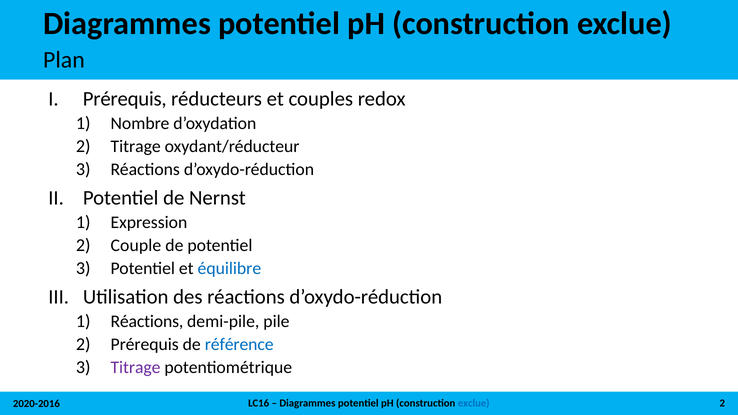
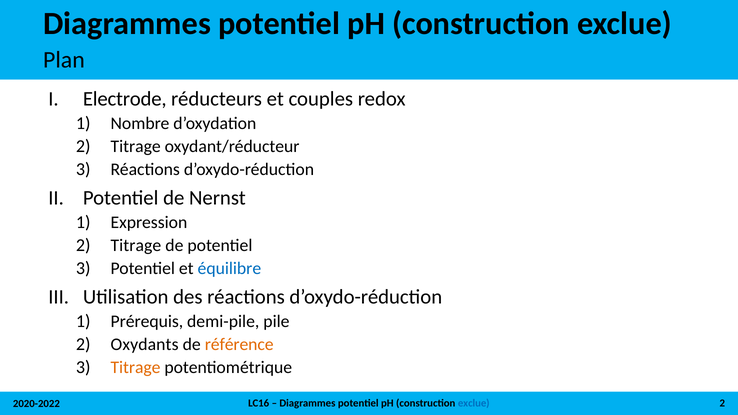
Prérequis at (125, 99): Prérequis -> Electrode
Couple at (136, 245): Couple -> Titrage
Réactions at (147, 321): Réactions -> Prérequis
2 Prérequis: Prérequis -> Oxydants
référence colour: blue -> orange
Titrage at (136, 367) colour: purple -> orange
2020-2016: 2020-2016 -> 2020-2022
